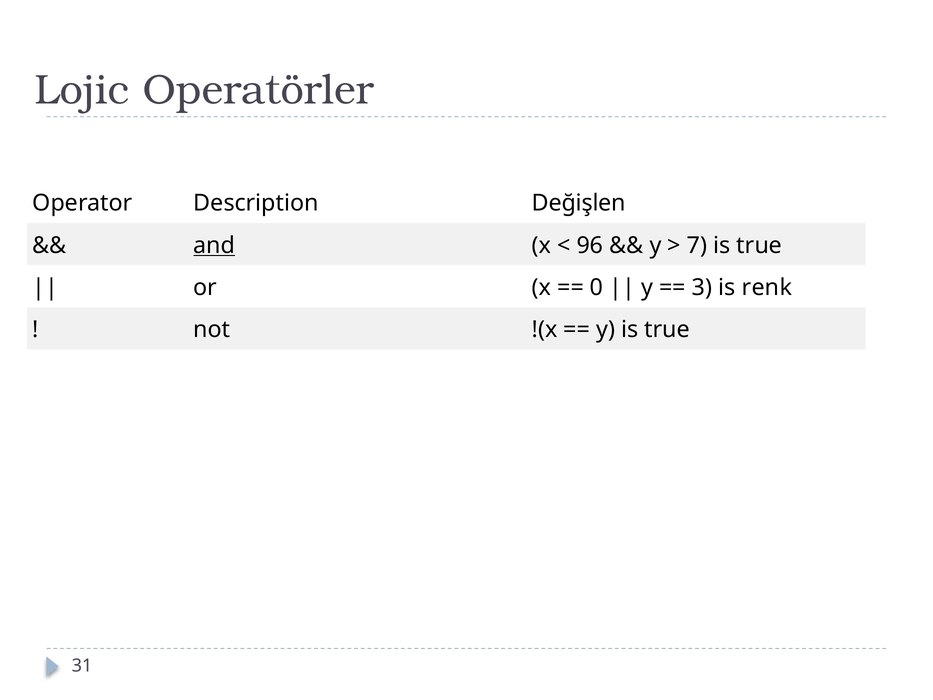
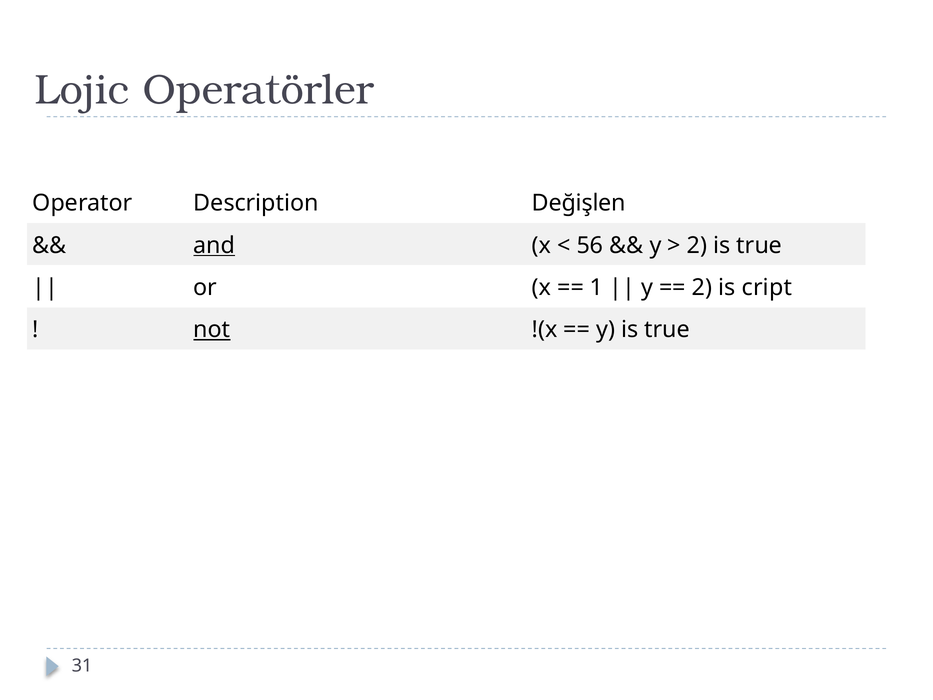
96: 96 -> 56
7 at (697, 245): 7 -> 2
0: 0 -> 1
3 at (702, 287): 3 -> 2
renk: renk -> cript
not underline: none -> present
